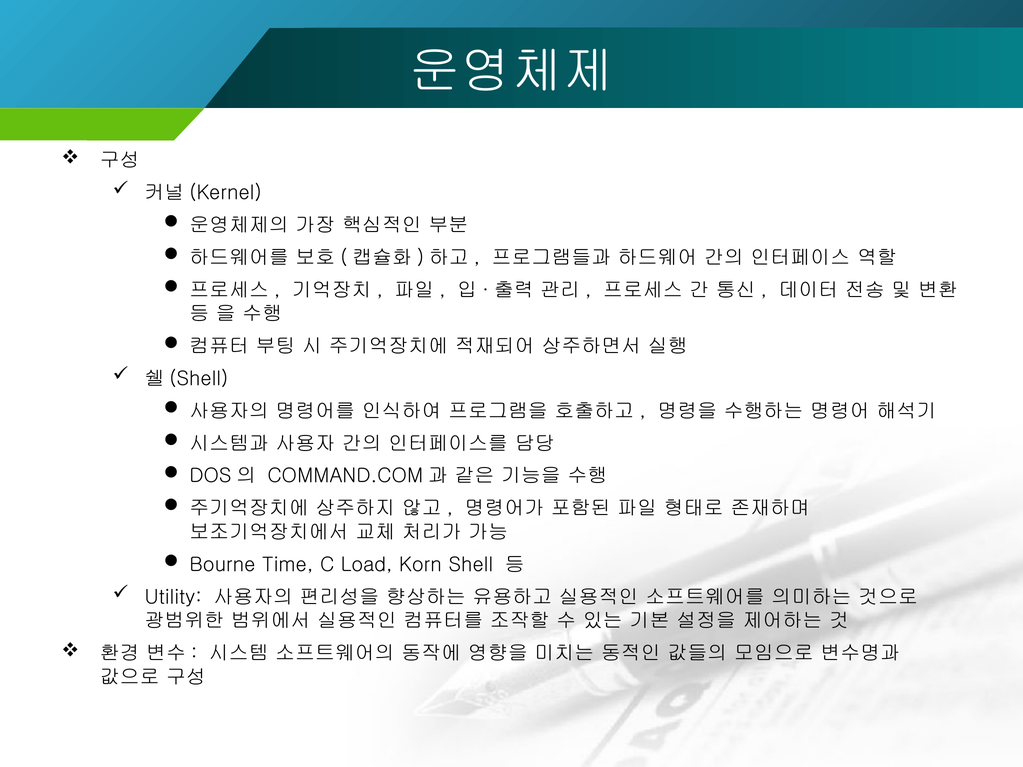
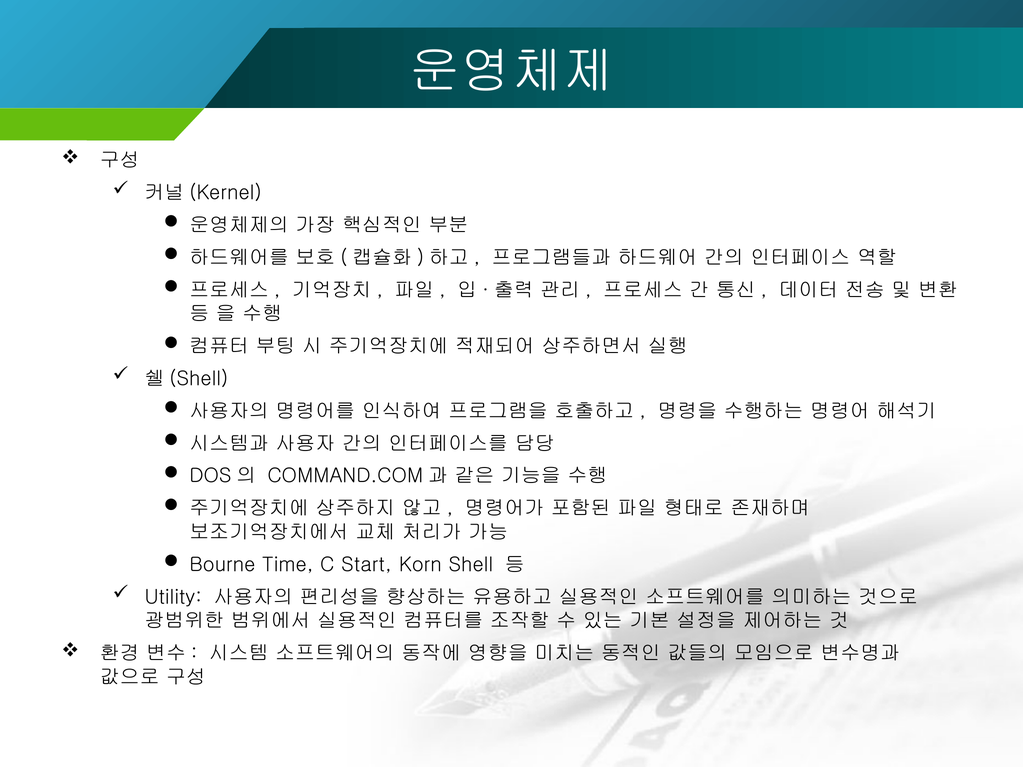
Load: Load -> Start
